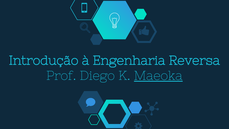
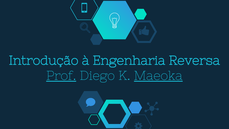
Prof underline: none -> present
